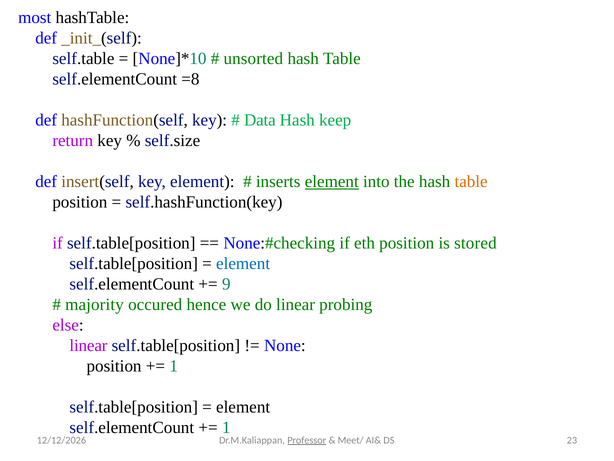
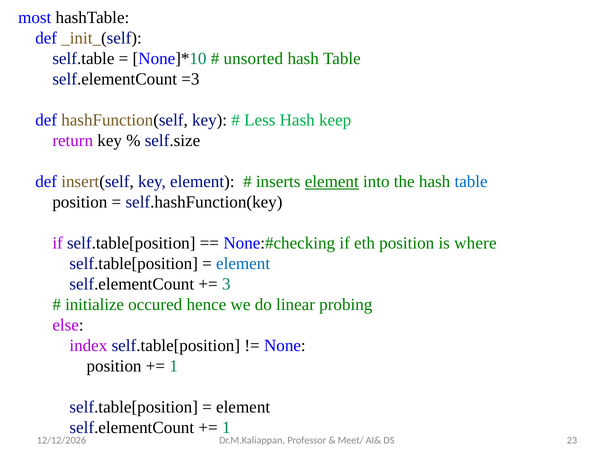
=8: =8 -> =3
Data: Data -> Less
table at (471, 181) colour: orange -> blue
stored: stored -> where
9: 9 -> 3
majority: majority -> initialize
linear at (88, 345): linear -> index
Professor underline: present -> none
